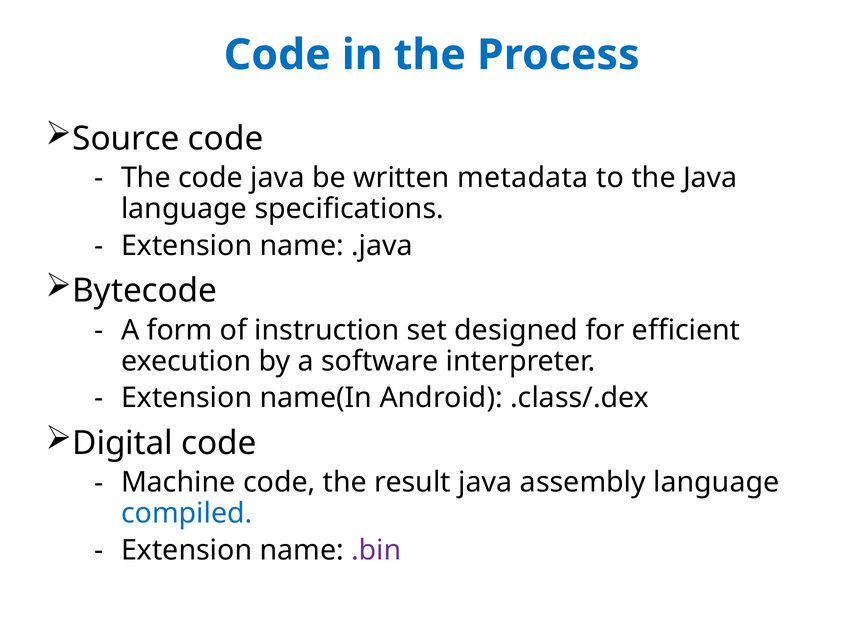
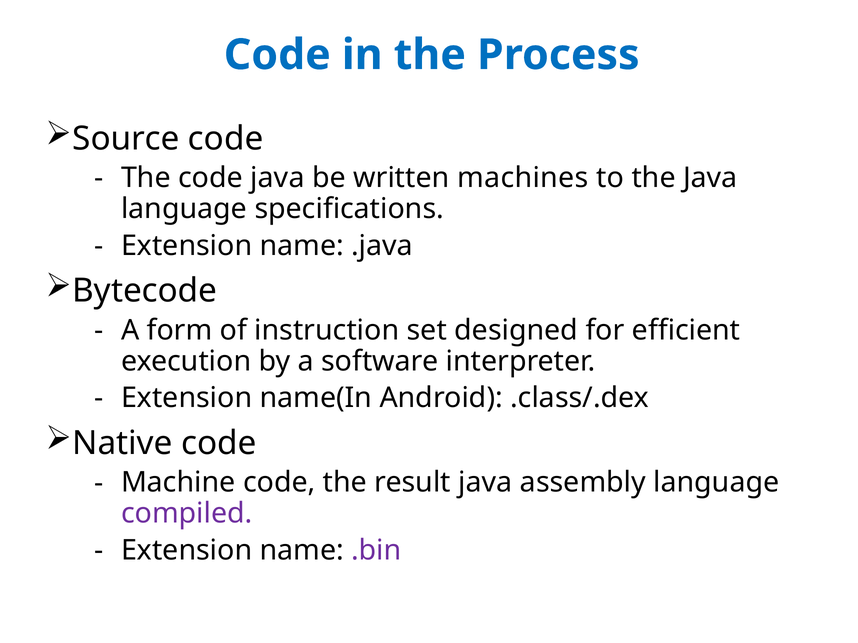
metadata: metadata -> machines
Digital: Digital -> Native
compiled colour: blue -> purple
